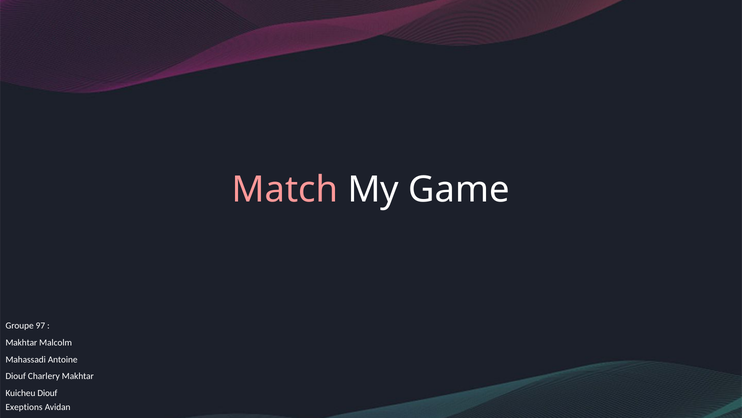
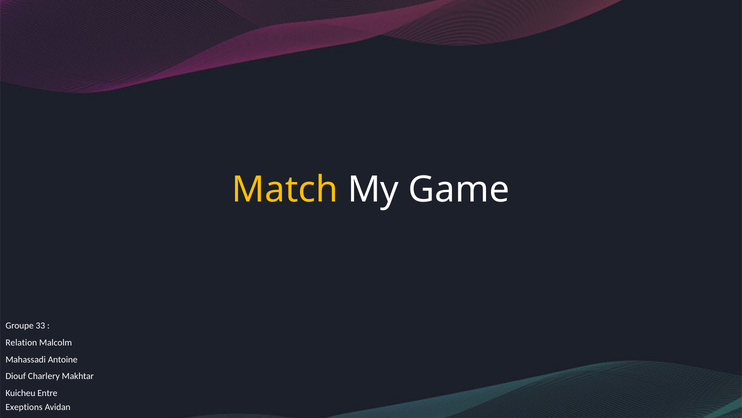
Match colour: pink -> yellow
97: 97 -> 33
Makhtar at (21, 342): Makhtar -> Relation
Kuicheu Diouf: Diouf -> Entre
